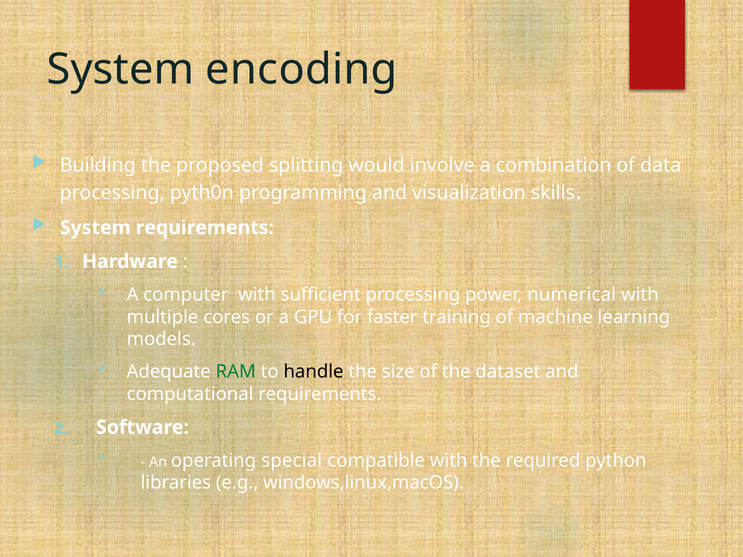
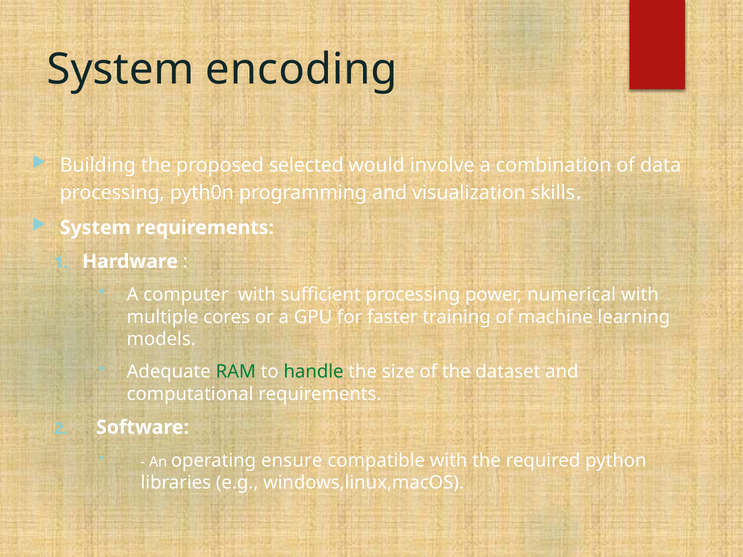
splitting: splitting -> selected
handle colour: black -> green
special: special -> ensure
